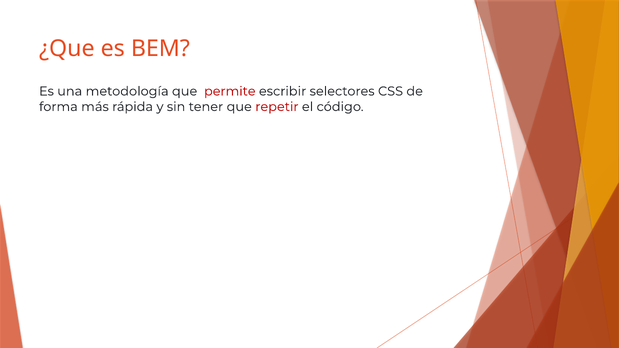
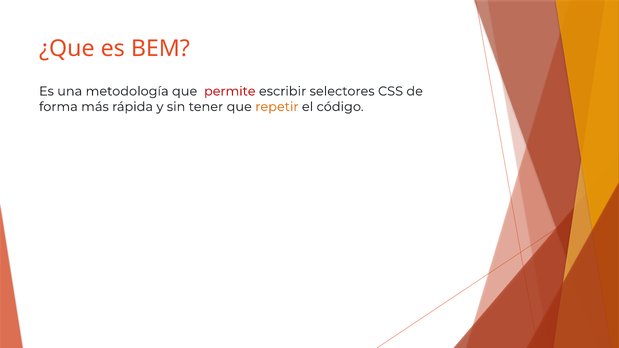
repetir colour: red -> orange
